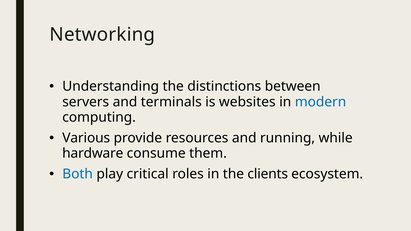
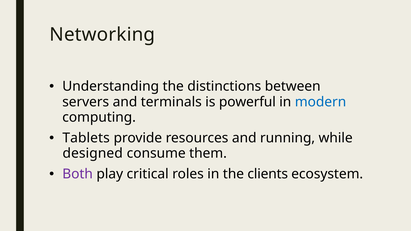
websites: websites -> powerful
Various: Various -> Tablets
hardware: hardware -> designed
Both colour: blue -> purple
